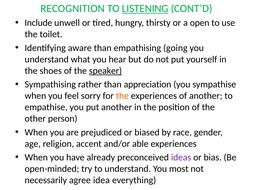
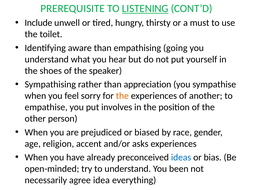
RECOGNITION: RECOGNITION -> PREREQUISITE
open: open -> must
speaker underline: present -> none
put another: another -> involves
able: able -> asks
ideas colour: purple -> blue
most: most -> been
